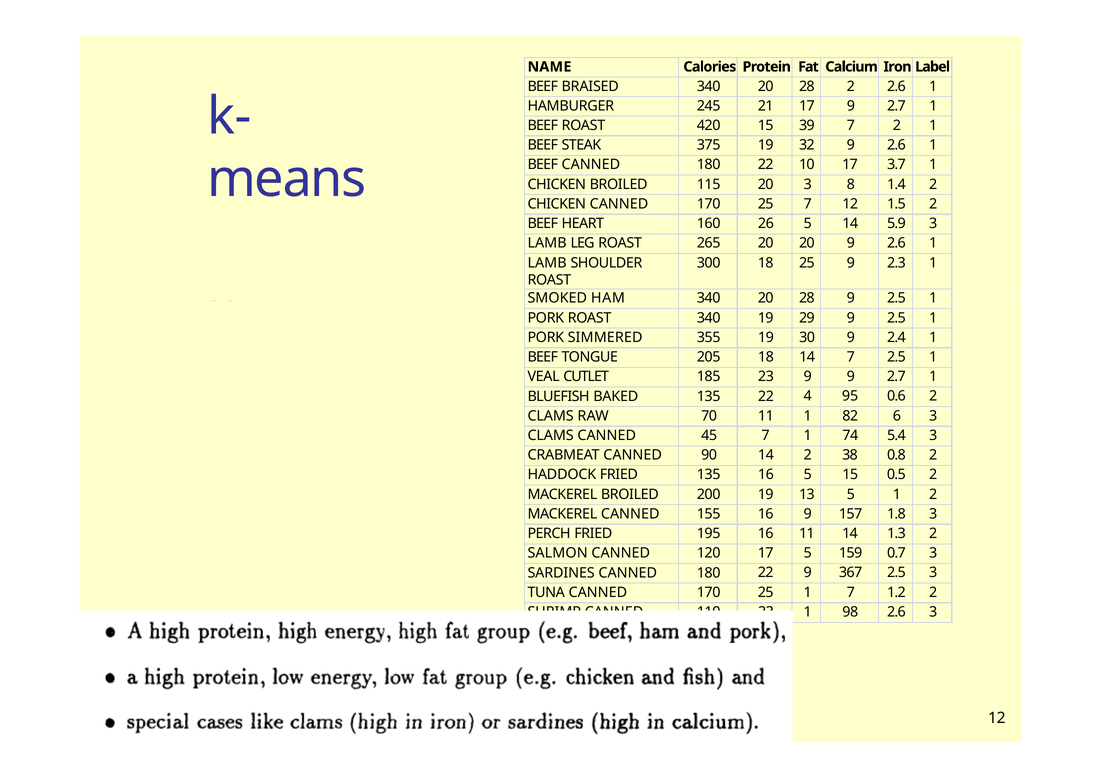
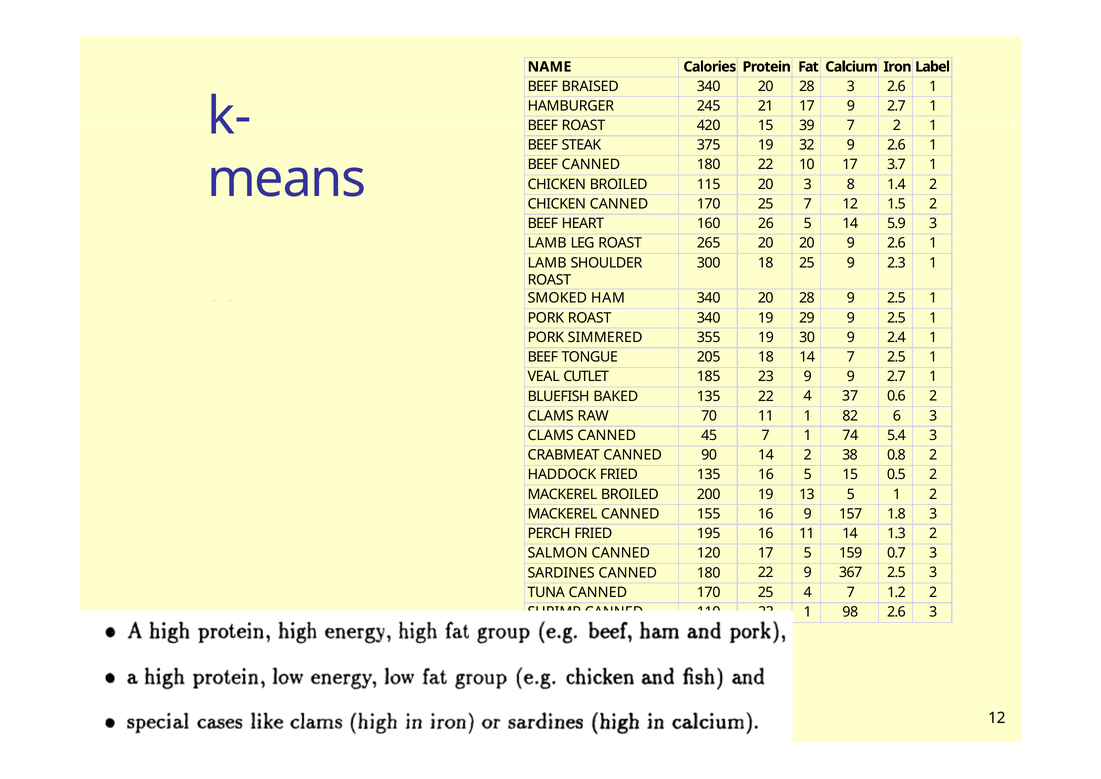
28 2: 2 -> 3
95: 95 -> 37
25 1: 1 -> 4
